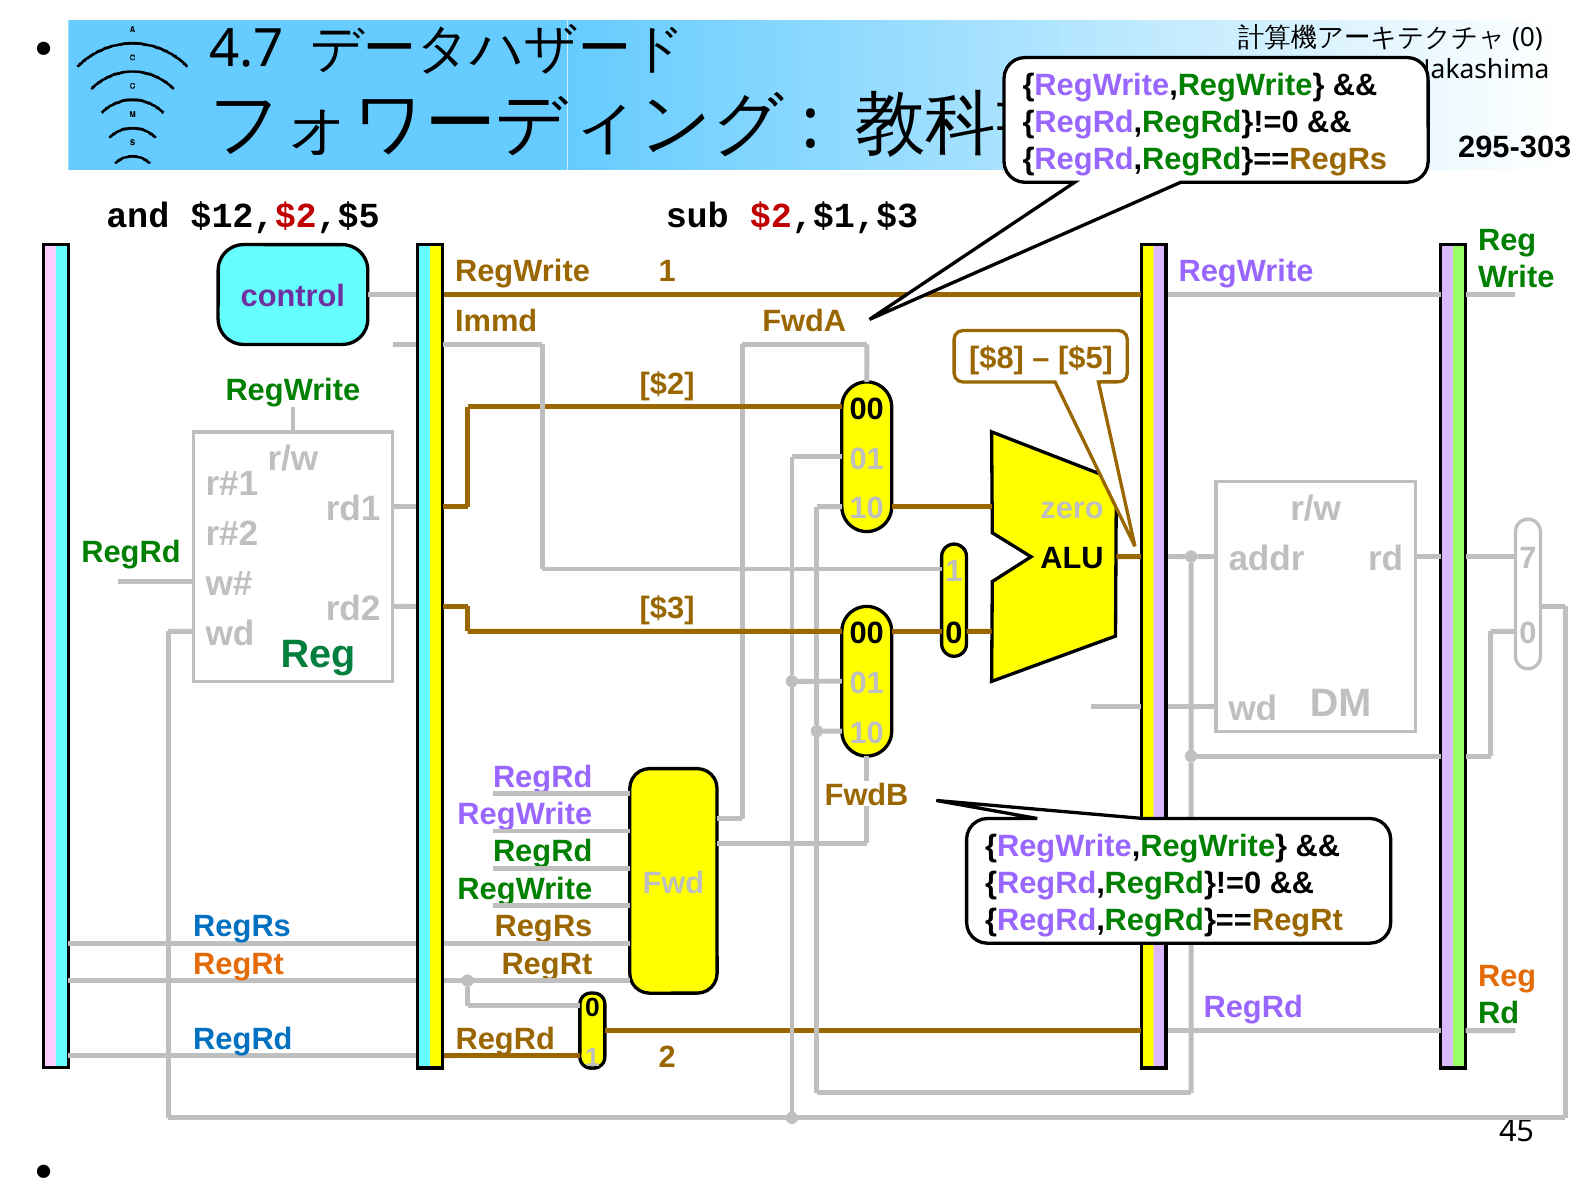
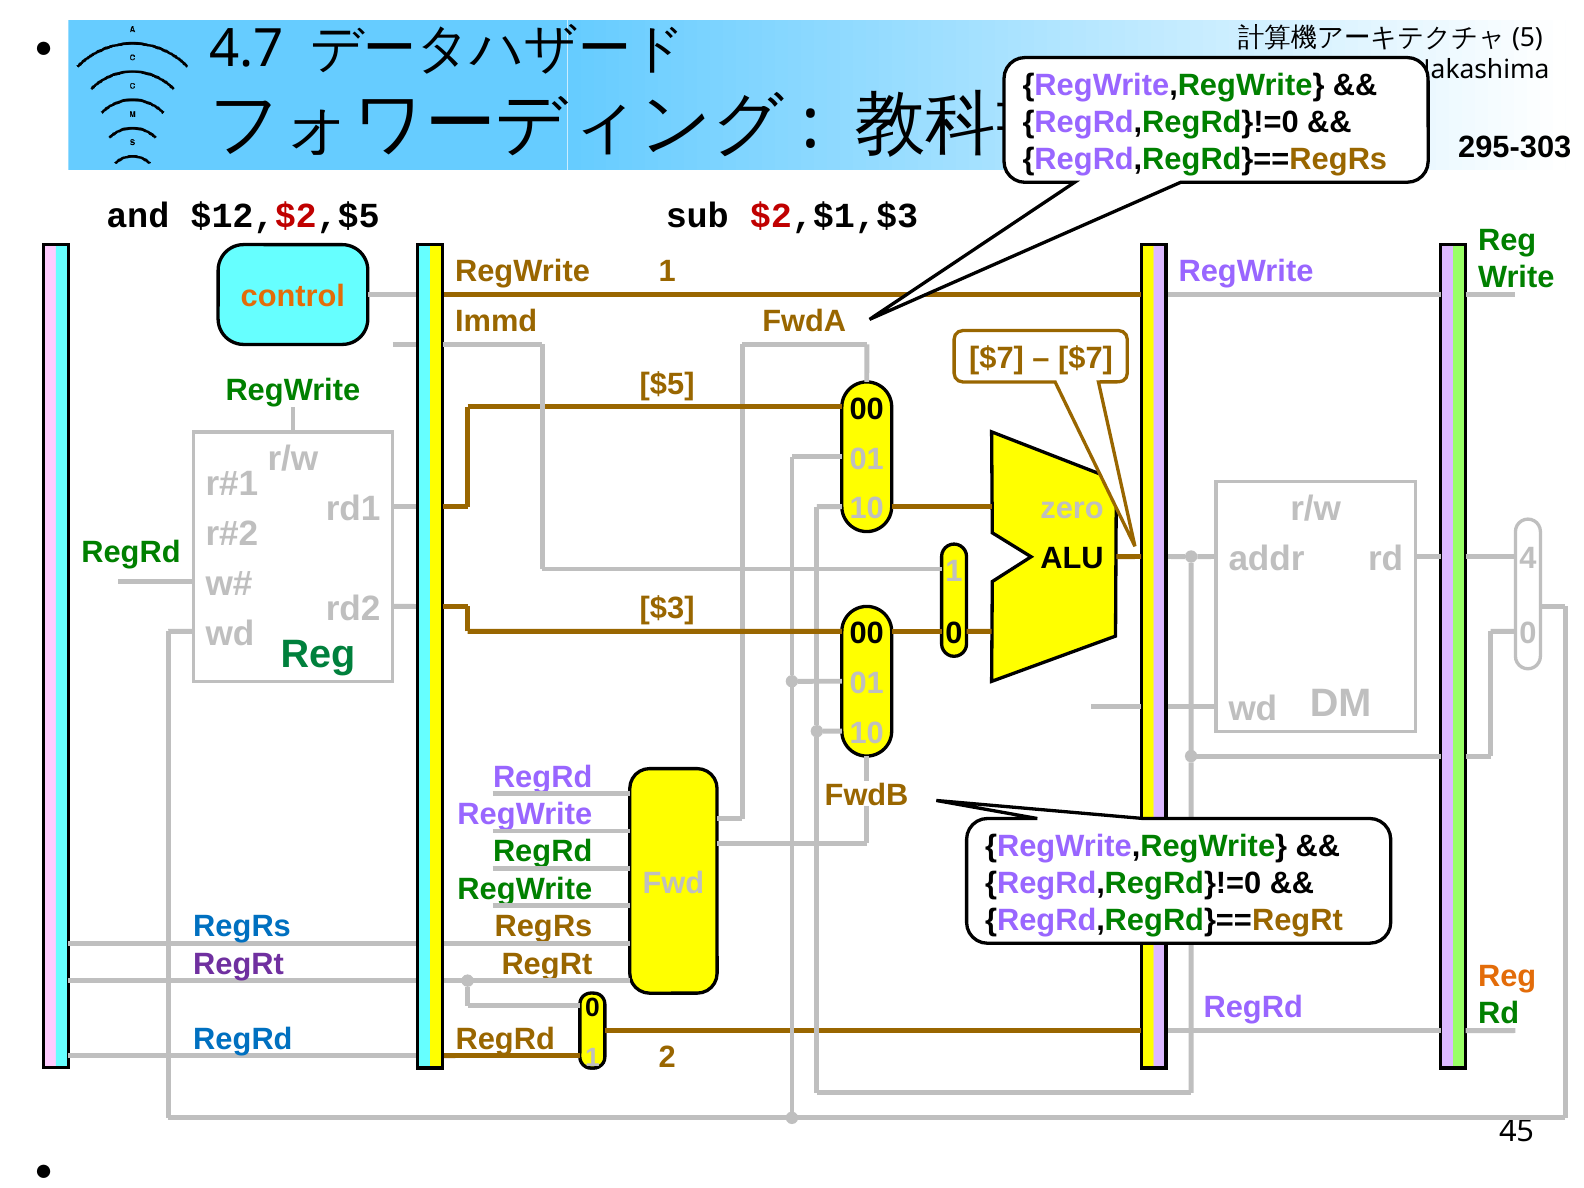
0 at (1527, 38): 0 -> 5
control colour: purple -> orange
$8 at (997, 358): $8 -> $7
$5 at (1086, 358): $5 -> $7
$2: $2 -> $5
7: 7 -> 4
RegRt at (239, 964) colour: orange -> purple
